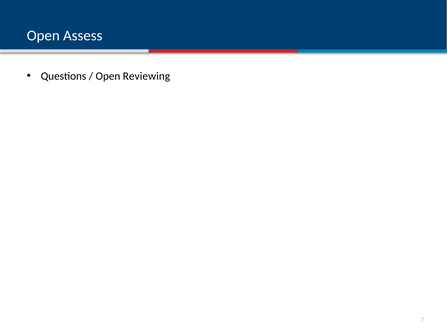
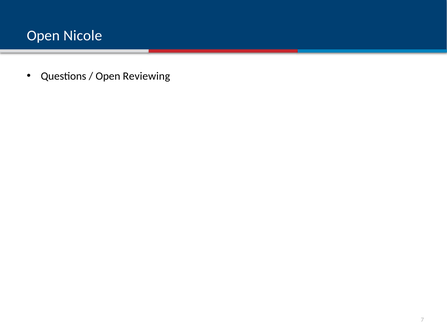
Assess: Assess -> Nicole
